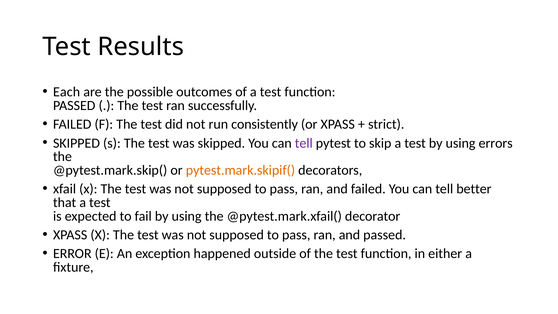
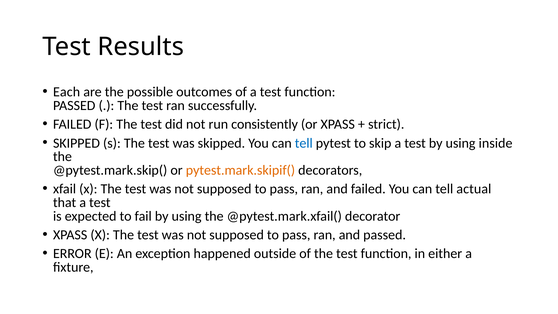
tell at (304, 143) colour: purple -> blue
errors: errors -> inside
better: better -> actual
